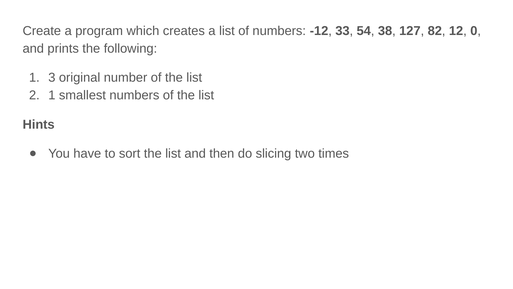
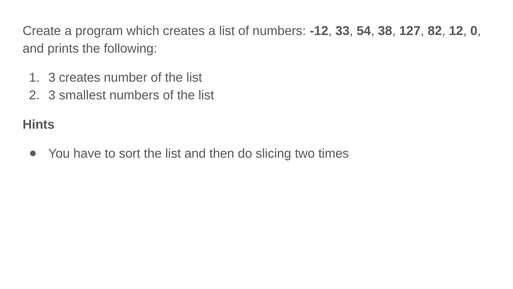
3 original: original -> creates
2 1: 1 -> 3
